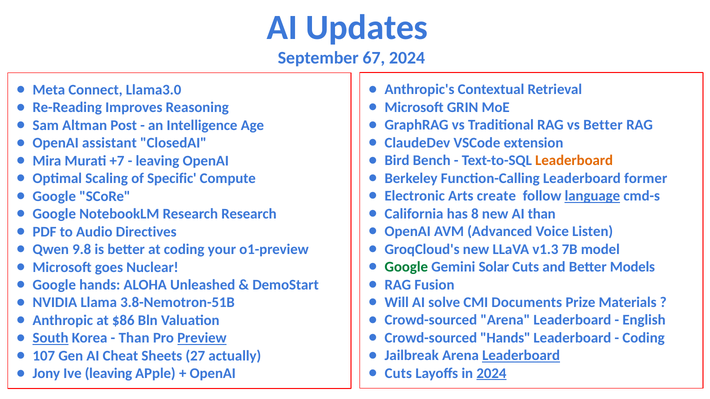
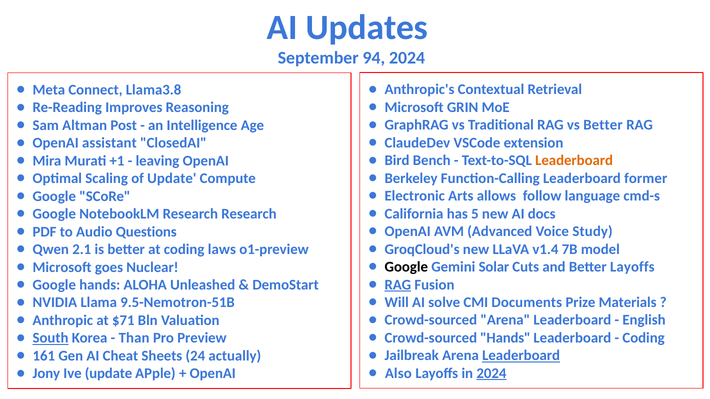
67: 67 -> 94
Llama3.0: Llama3.0 -> Llama3.8
+7: +7 -> +1
of Specific: Specific -> Update
create: create -> allows
language underline: present -> none
8: 8 -> 5
AI than: than -> docs
Listen: Listen -> Study
Directives: Directives -> Questions
v1.3: v1.3 -> v1.4
9.8: 9.8 -> 2.1
your: your -> laws
Google at (406, 267) colour: green -> black
Better Models: Models -> Layoffs
RAG at (398, 285) underline: none -> present
3.8-Nemotron-51B: 3.8-Nemotron-51B -> 9.5-Nemotron-51B
$86: $86 -> $71
Preview underline: present -> none
107: 107 -> 161
27: 27 -> 24
Cuts at (398, 374): Cuts -> Also
Ive leaving: leaving -> update
